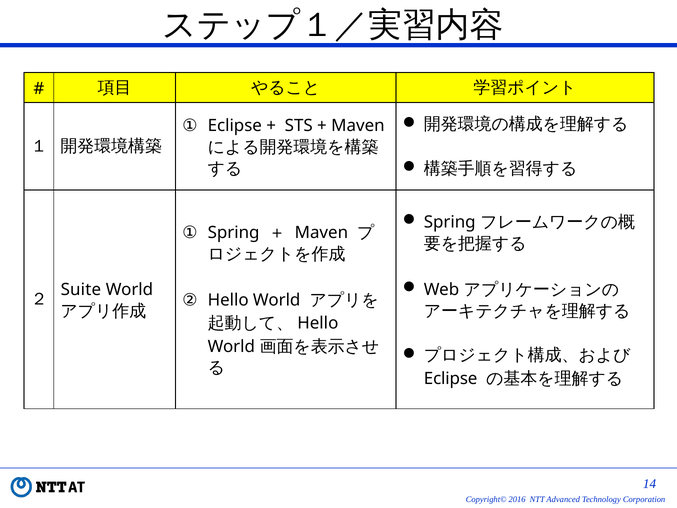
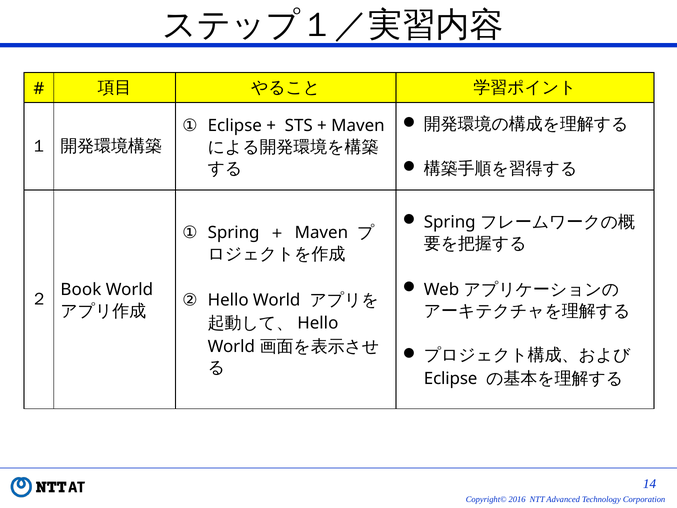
Suite: Suite -> Book
